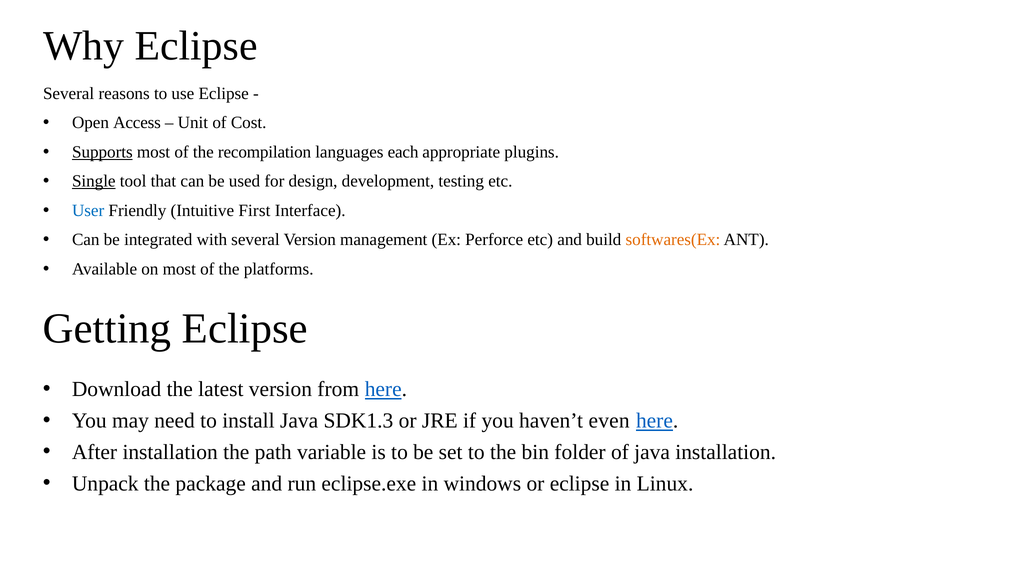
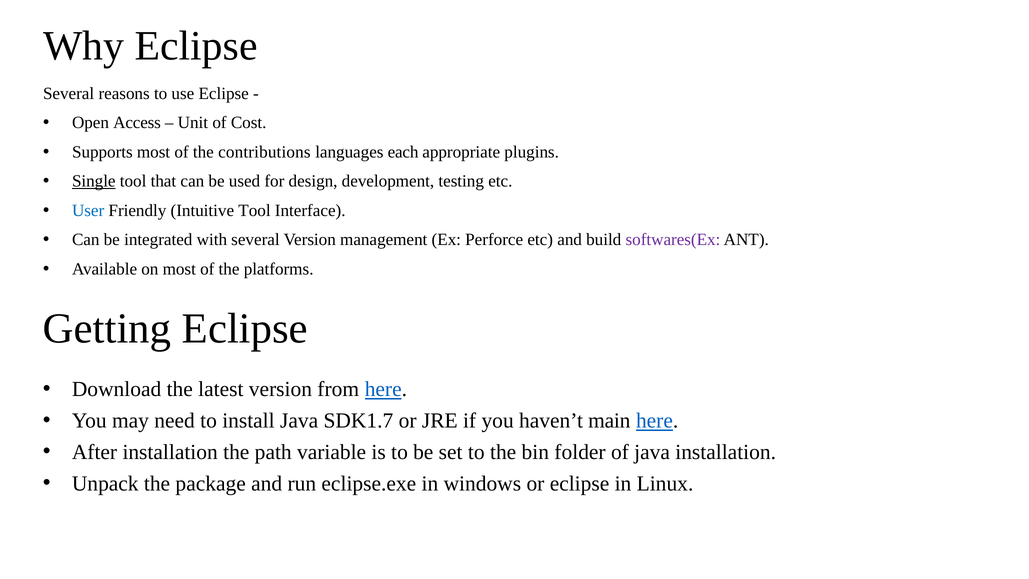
Supports underline: present -> none
recompilation: recompilation -> contributions
Intuitive First: First -> Tool
softwares(Ex colour: orange -> purple
SDK1.3: SDK1.3 -> SDK1.7
even: even -> main
